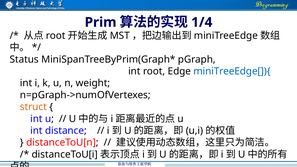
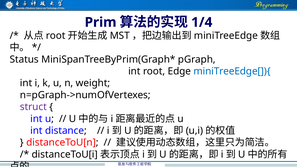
struct colour: orange -> purple
